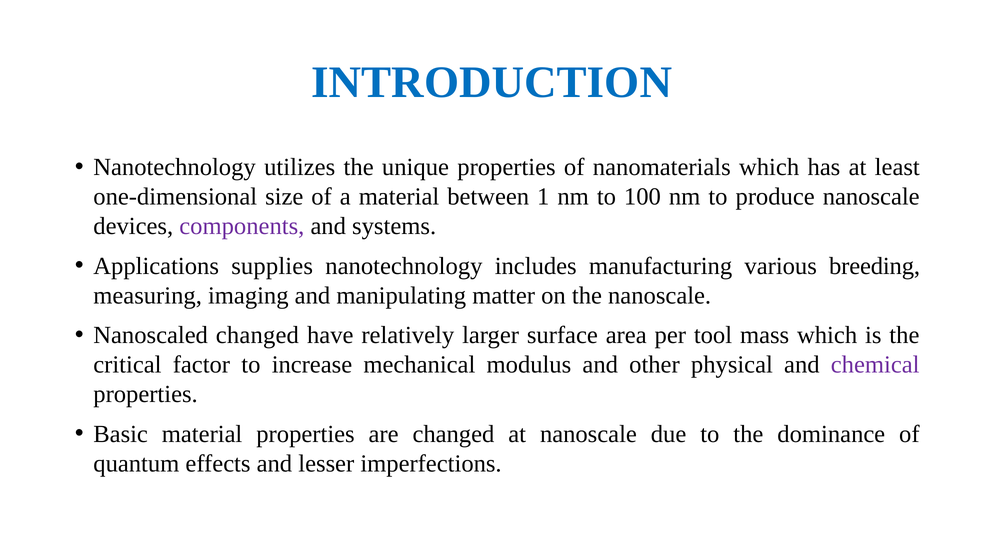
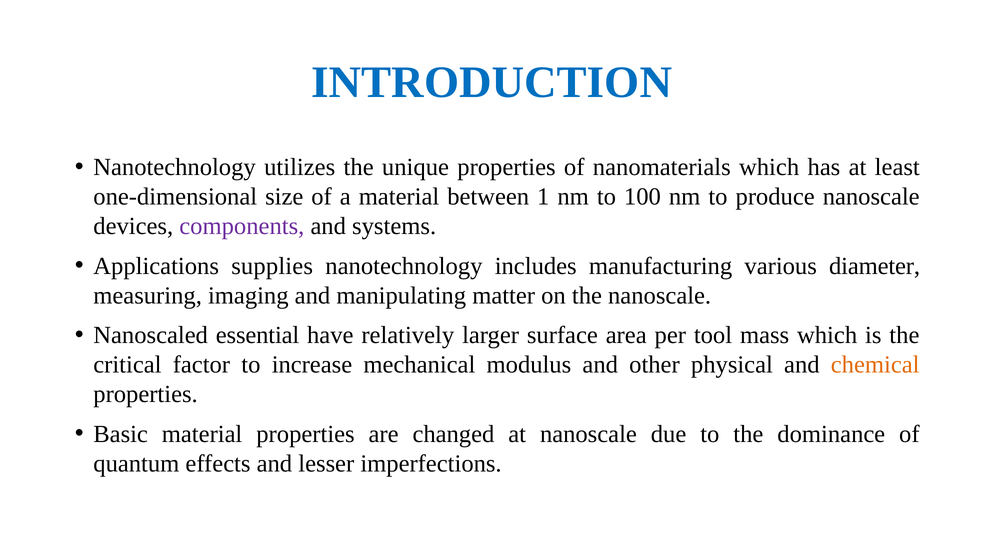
breeding: breeding -> diameter
Nanoscaled changed: changed -> essential
chemical colour: purple -> orange
